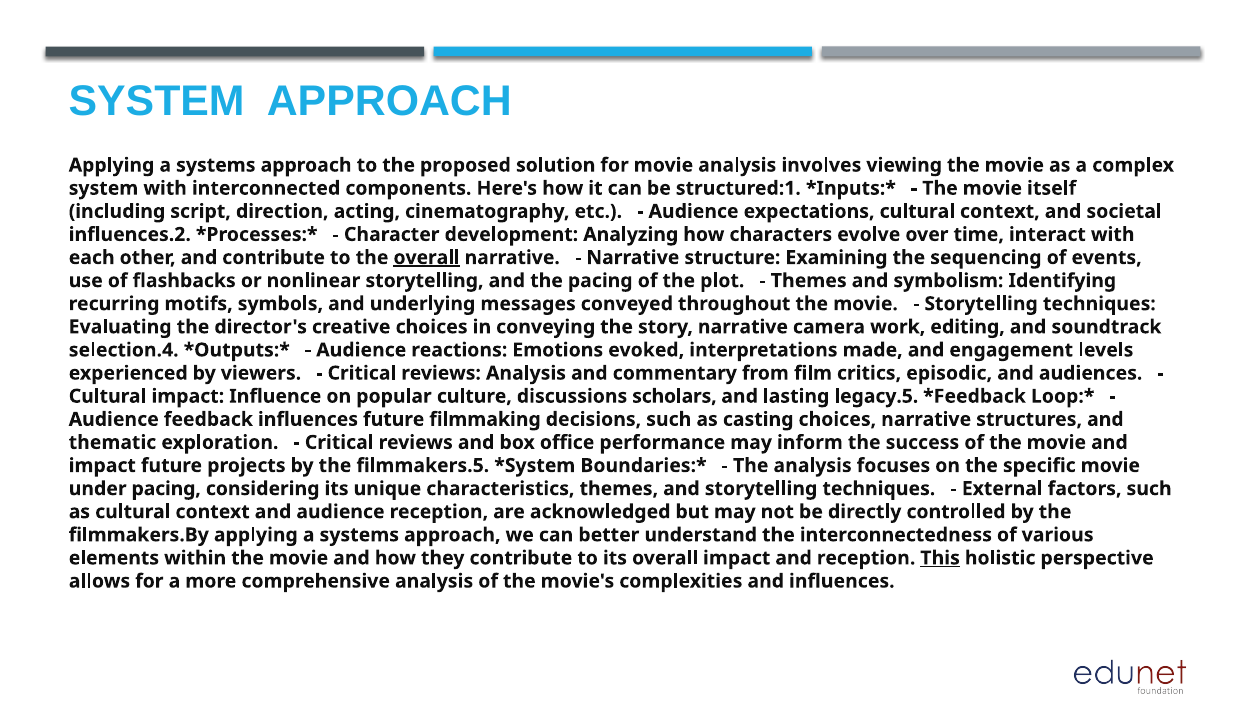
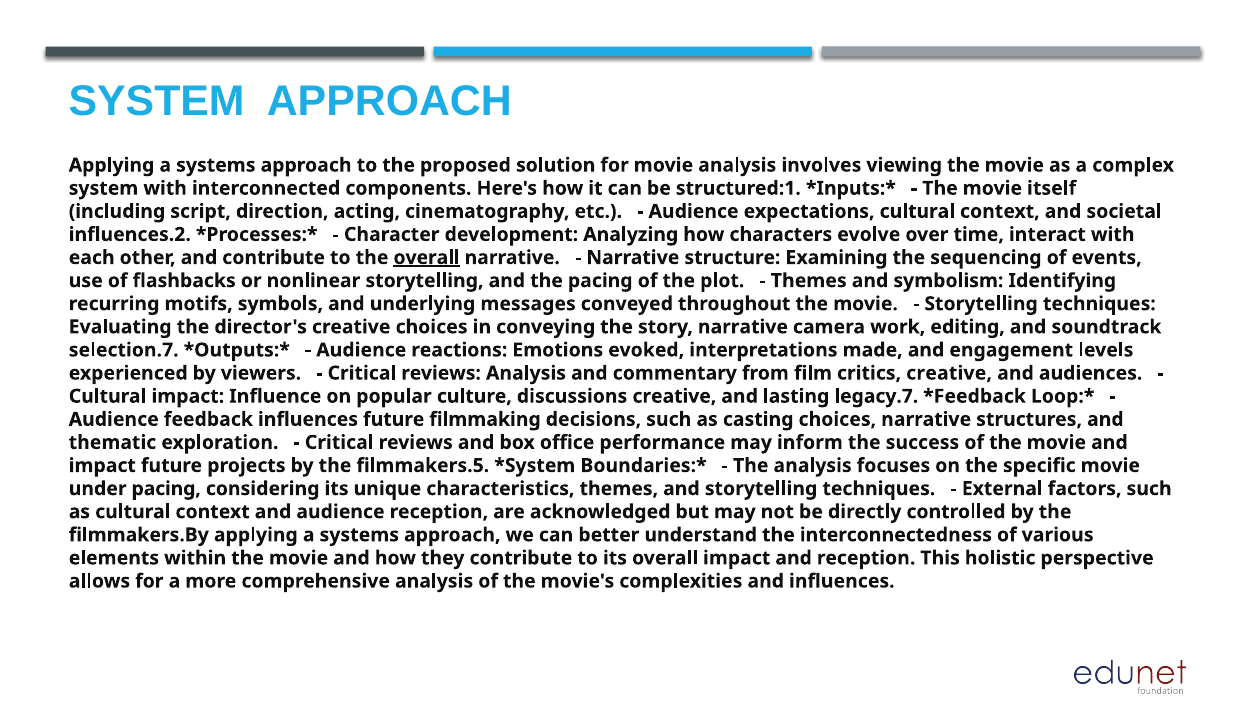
selection.4: selection.4 -> selection.7
critics episodic: episodic -> creative
discussions scholars: scholars -> creative
legacy.5: legacy.5 -> legacy.7
This underline: present -> none
